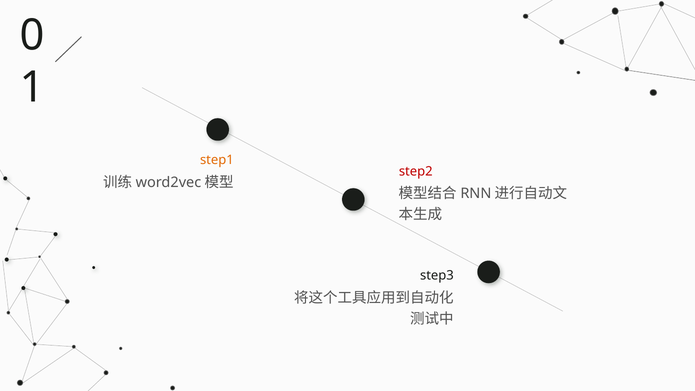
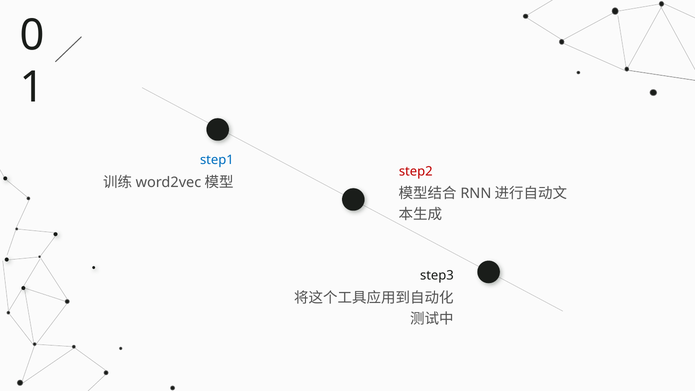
step1 colour: orange -> blue
